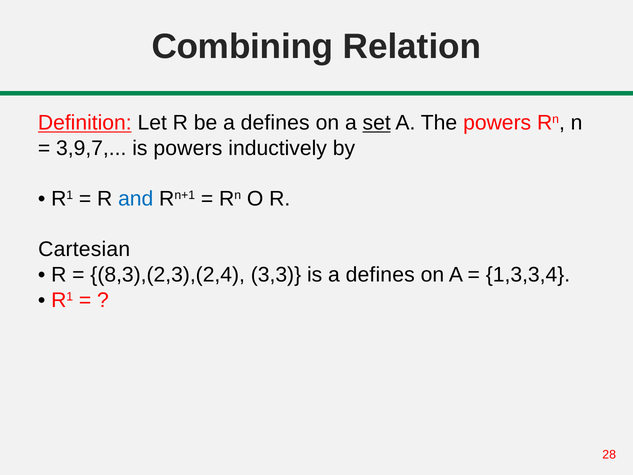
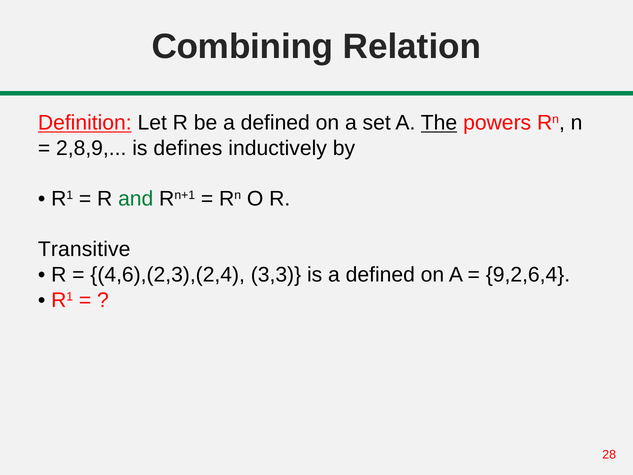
be a defines: defines -> defined
set underline: present -> none
The underline: none -> present
3,9,7: 3,9,7 -> 2,8,9
is powers: powers -> defines
and colour: blue -> green
Cartesian: Cartesian -> Transitive
8,3),(2,3),(2,4: 8,3),(2,3),(2,4 -> 4,6),(2,3),(2,4
is a defines: defines -> defined
1,3,3,4: 1,3,3,4 -> 9,2,6,4
